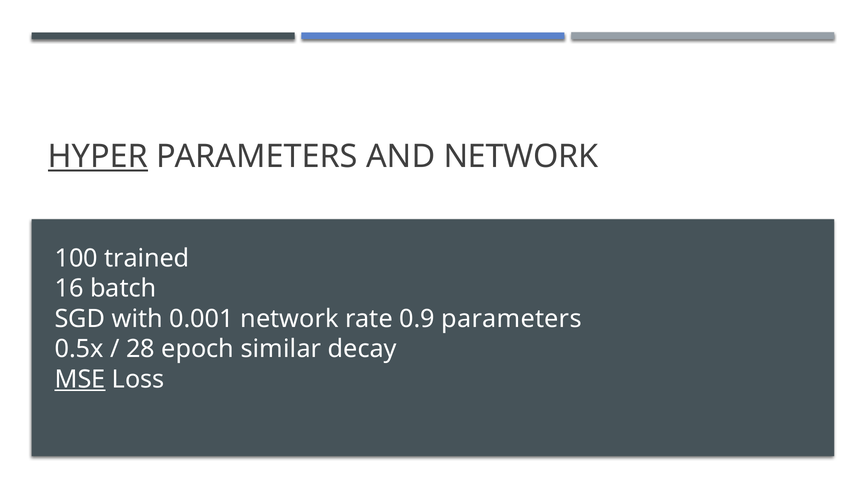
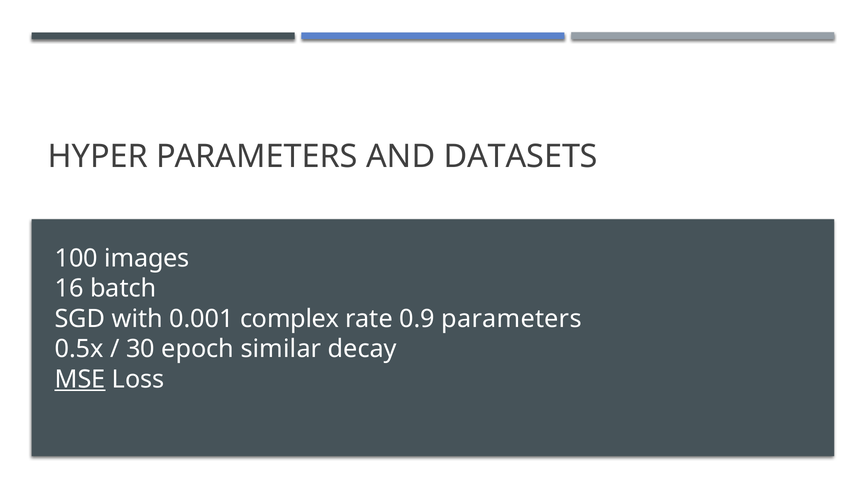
HYPER underline: present -> none
AND NETWORK: NETWORK -> DATASETS
trained: trained -> images
0.001 network: network -> complex
28: 28 -> 30
